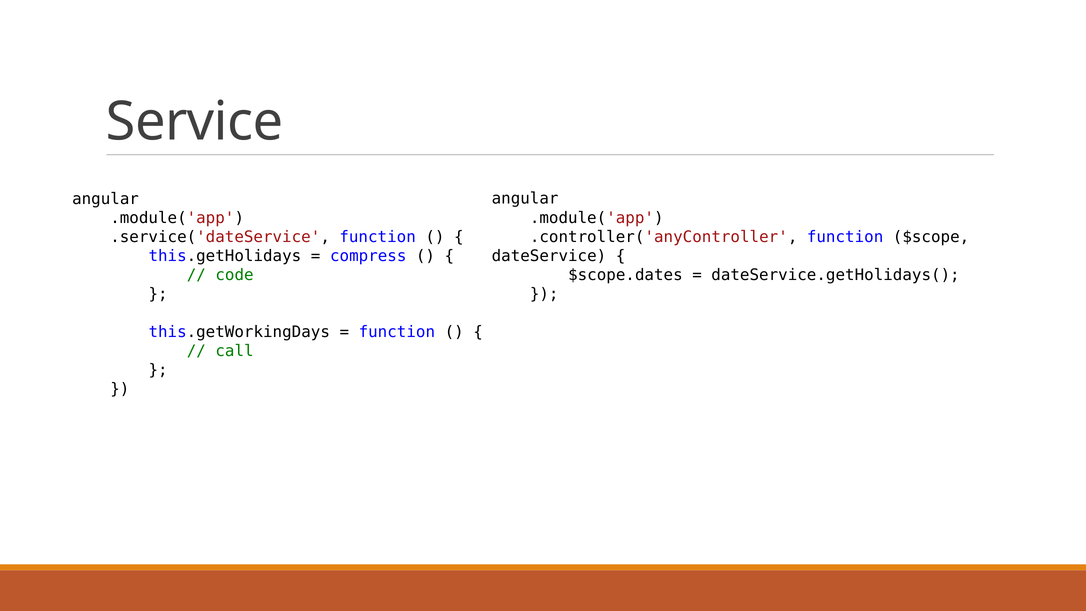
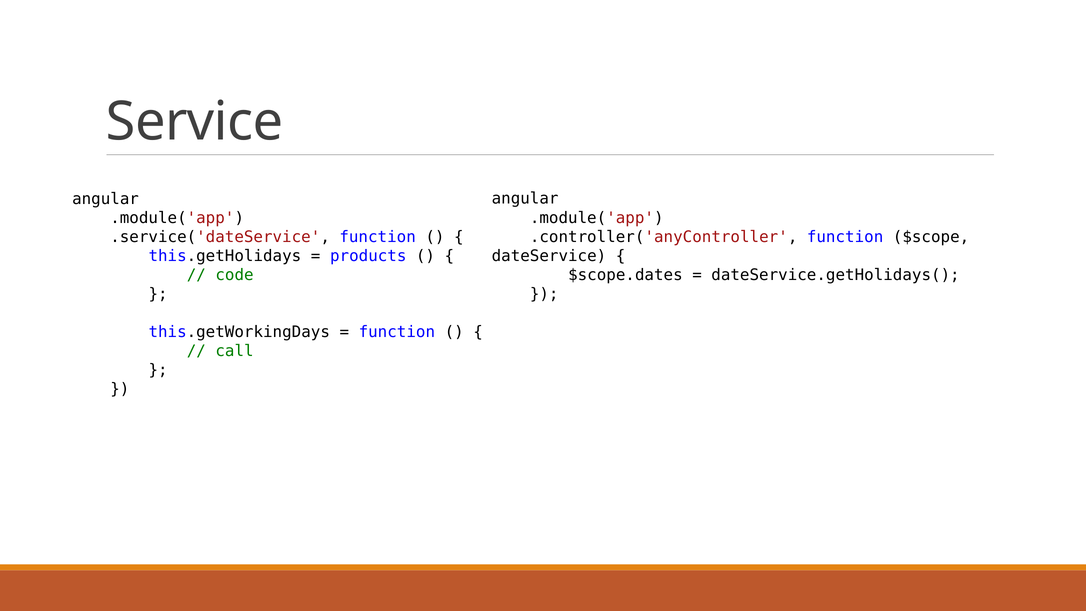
compress: compress -> products
